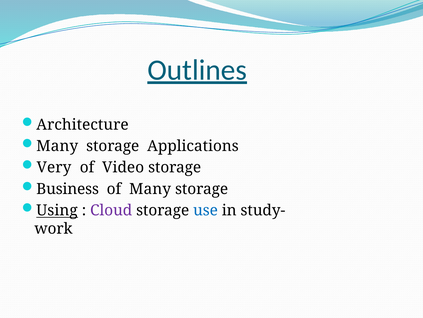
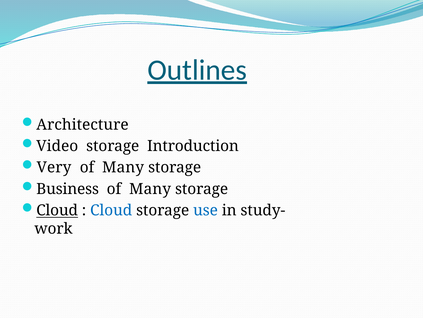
Many at (57, 146): Many -> Video
Applications: Applications -> Introduction
Video at (123, 167): Video -> Many
Using at (57, 210): Using -> Cloud
Cloud at (111, 210) colour: purple -> blue
